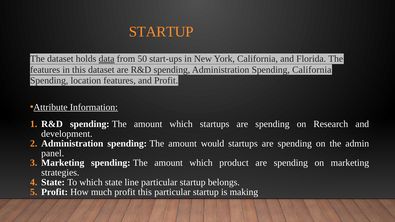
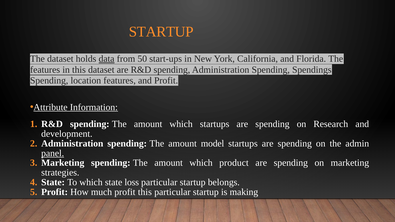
Spending California: California -> Spendings
would: would -> model
panel underline: none -> present
line: line -> loss
